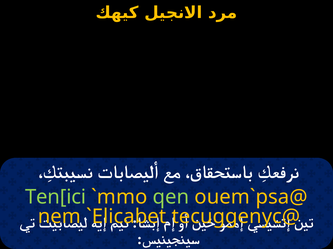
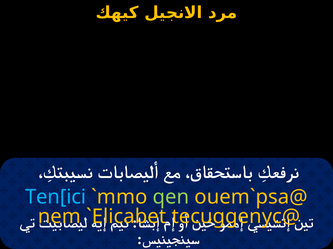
Ten[ici colour: light green -> light blue
